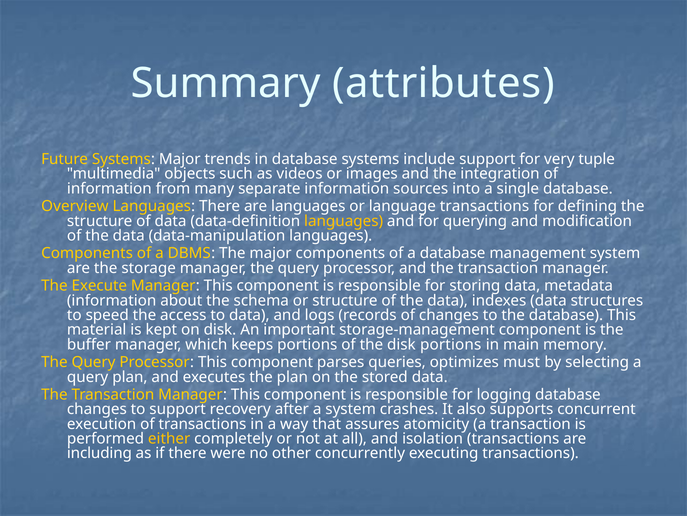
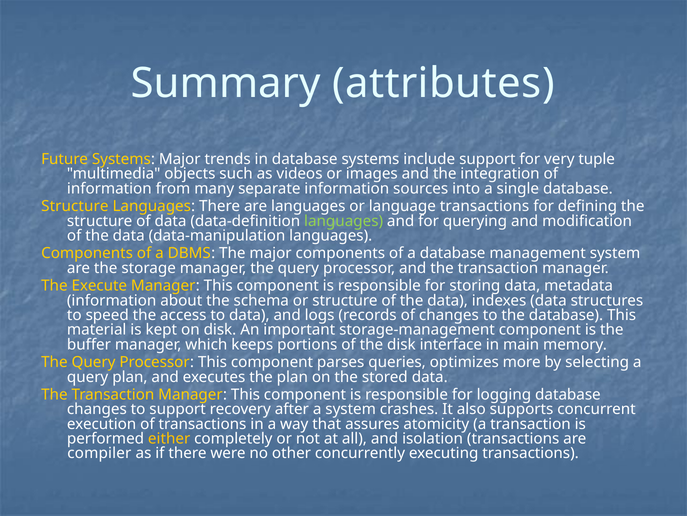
Overview at (75, 206): Overview -> Structure
languages at (344, 221) colour: yellow -> light green
disk portions: portions -> interface
must: must -> more
including: including -> compiler
